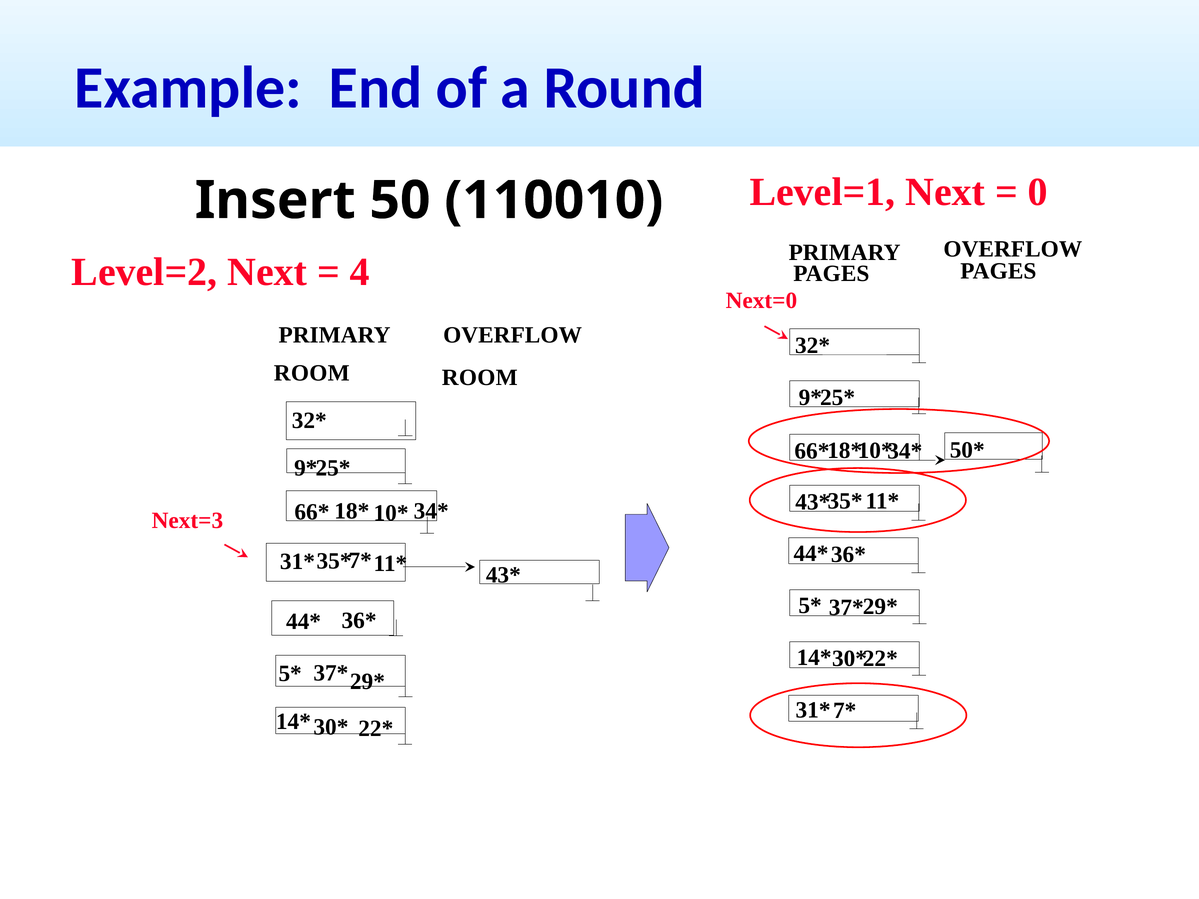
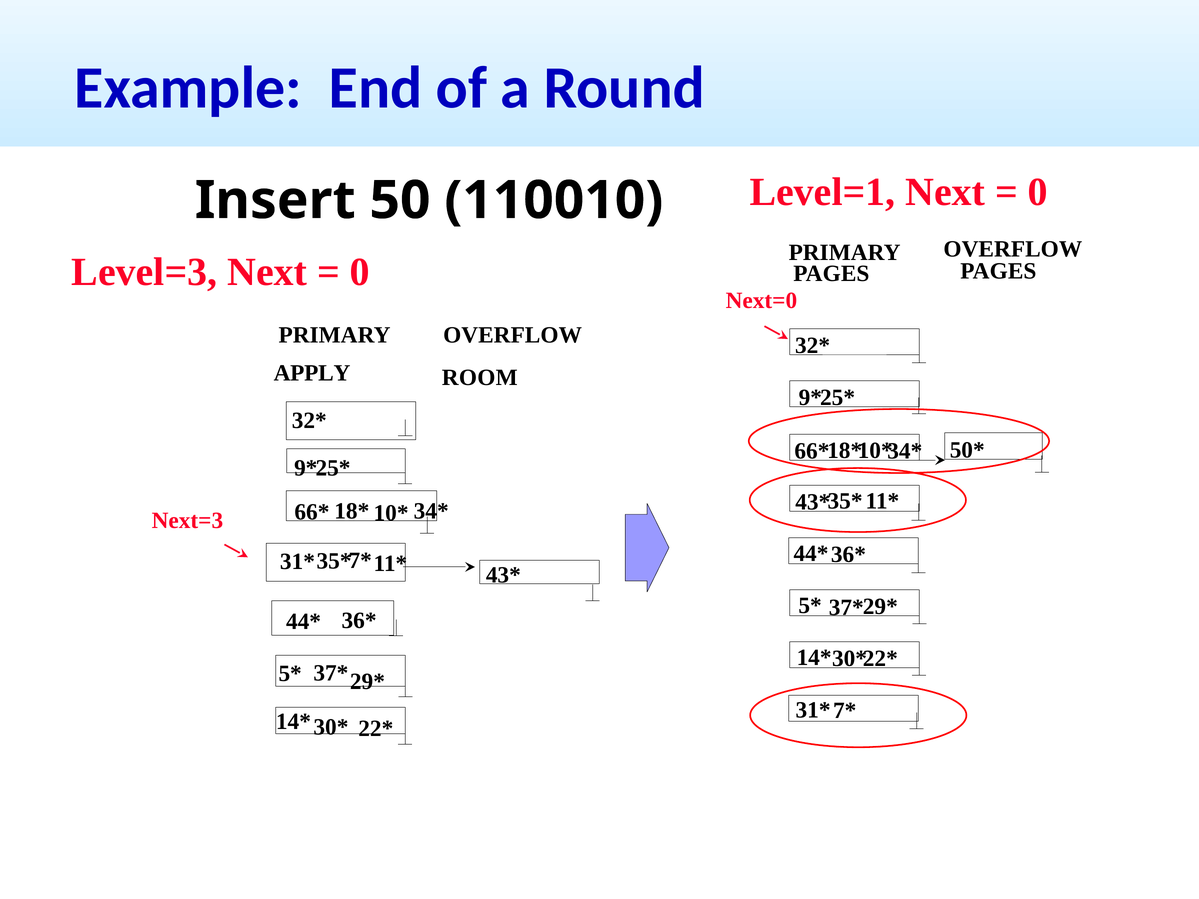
Level=2: Level=2 -> Level=3
4 at (360, 272): 4 -> 0
ROOM at (312, 373): ROOM -> APPLY
